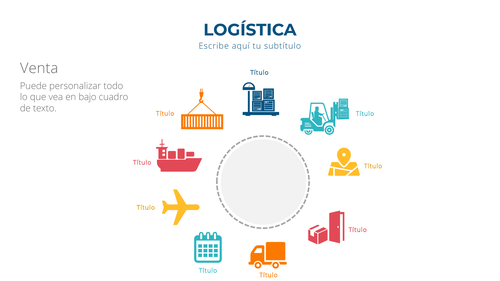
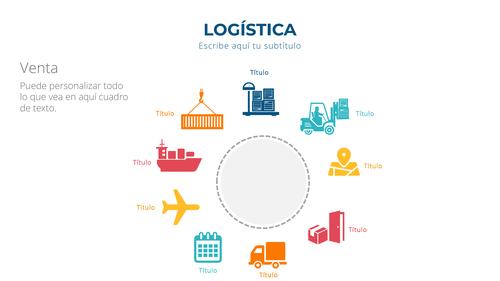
en bajo: bajo -> aquí
